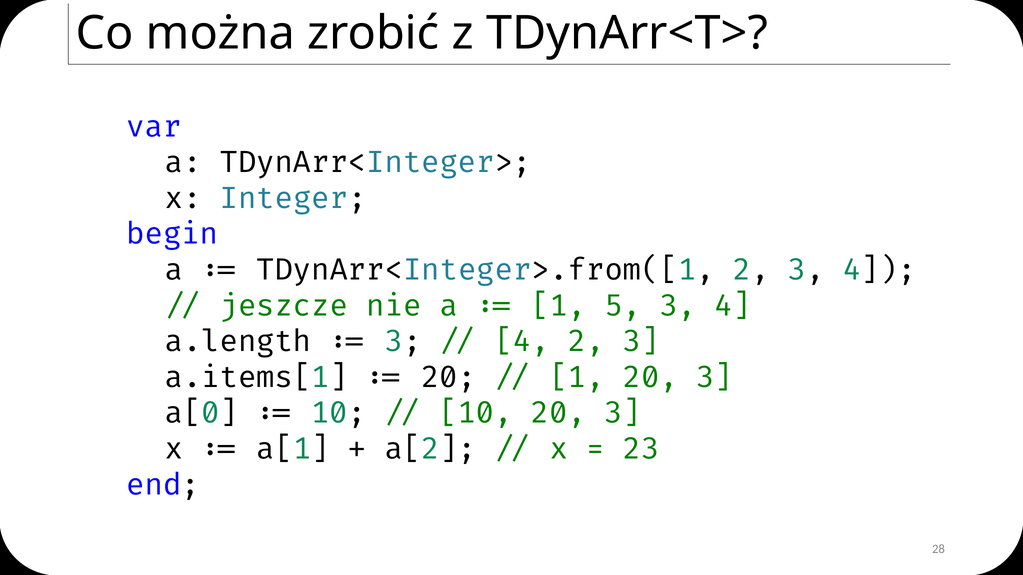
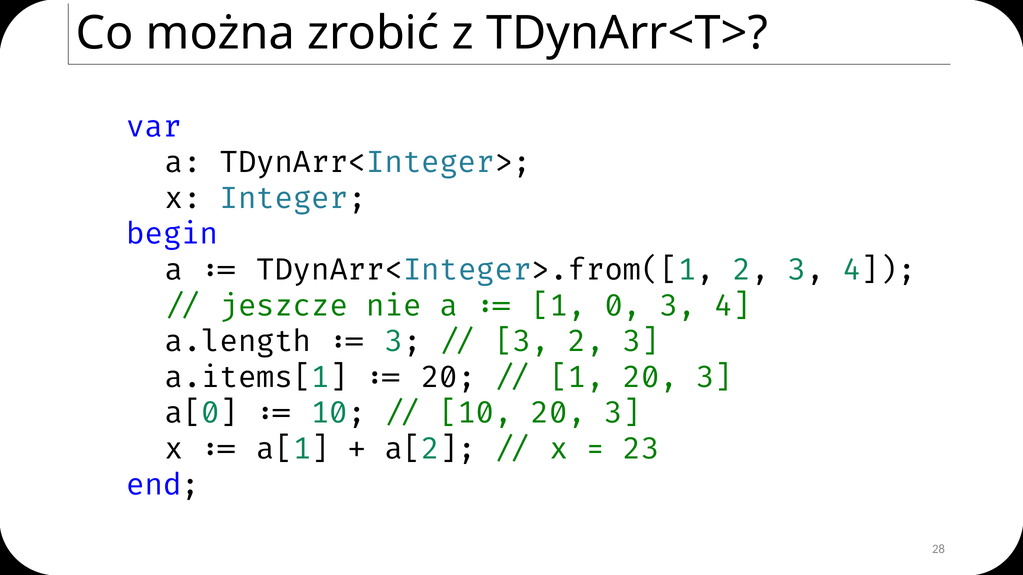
5: 5 -> 0
4 at (522, 342): 4 -> 3
